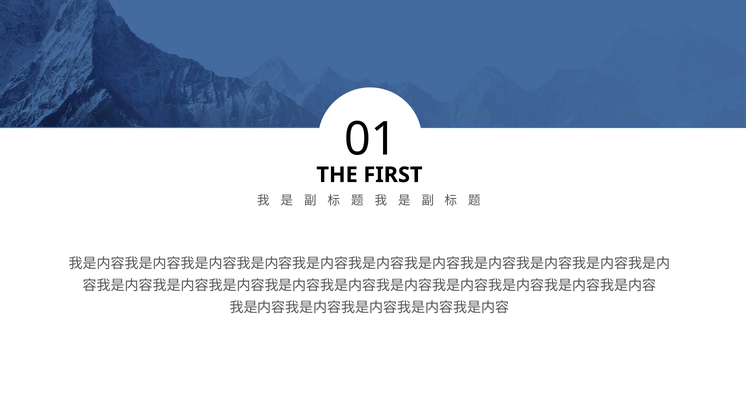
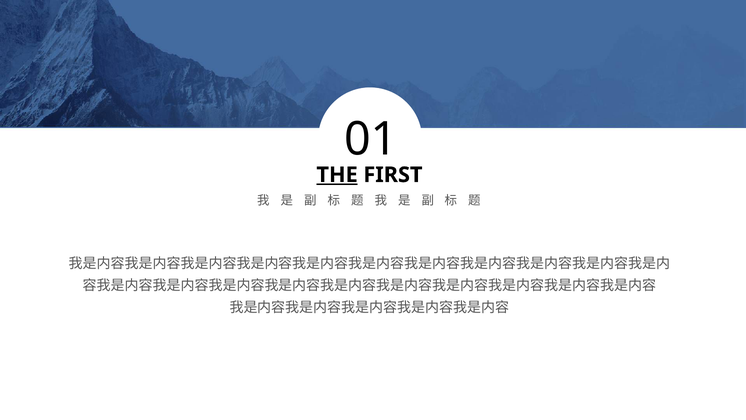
THE underline: none -> present
